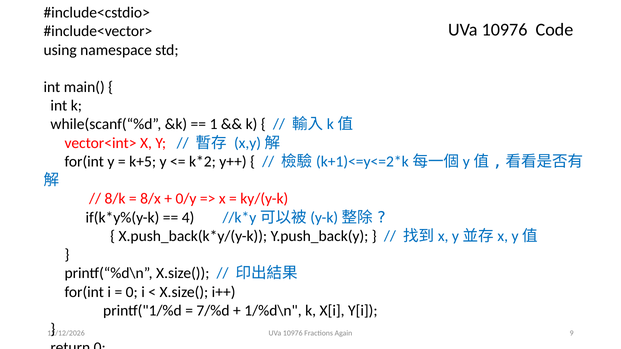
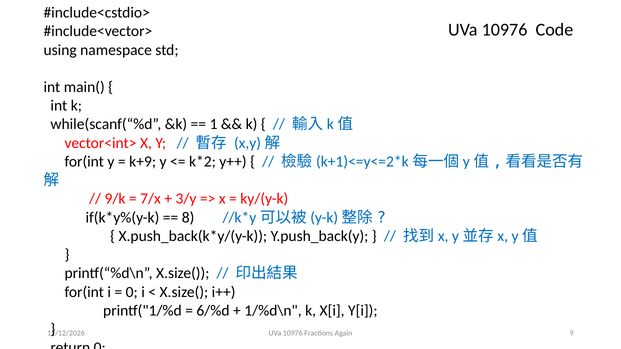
k+5: k+5 -> k+9
8/k: 8/k -> 9/k
8/x: 8/x -> 7/x
0/y: 0/y -> 3/y
4: 4 -> 8
7/%d: 7/%d -> 6/%d
